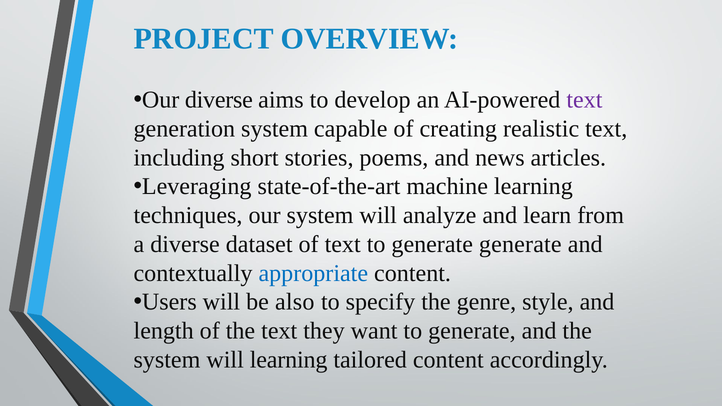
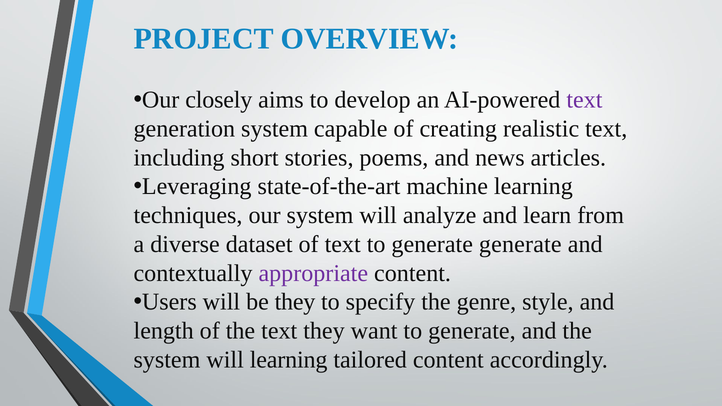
Our diverse: diverse -> closely
appropriate colour: blue -> purple
be also: also -> they
